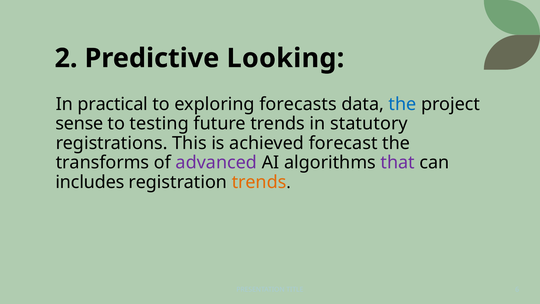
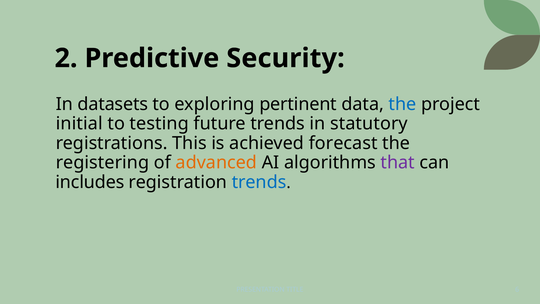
Looking: Looking -> Security
practical: practical -> datasets
forecasts: forecasts -> pertinent
sense: sense -> initial
transforms: transforms -> registering
advanced colour: purple -> orange
trends at (259, 182) colour: orange -> blue
